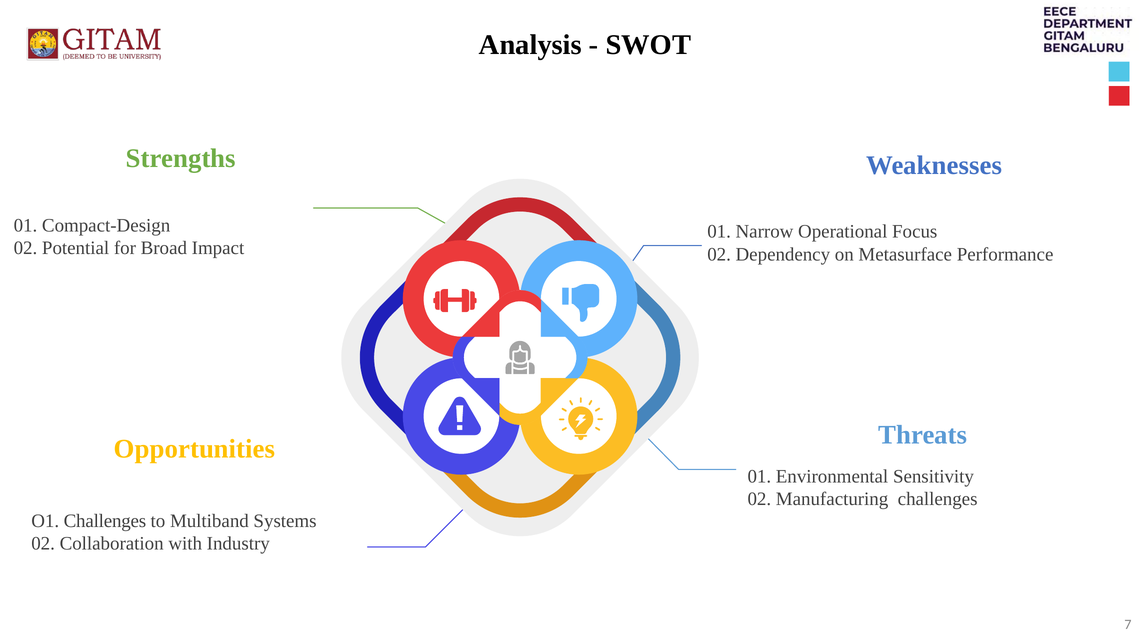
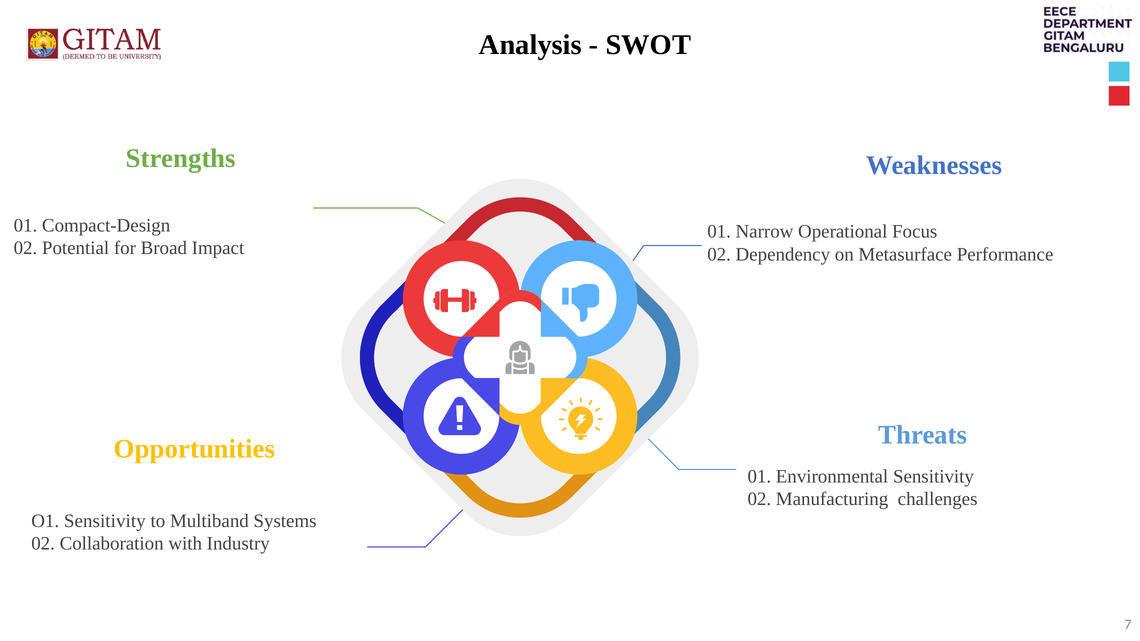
O1 Challenges: Challenges -> Sensitivity
